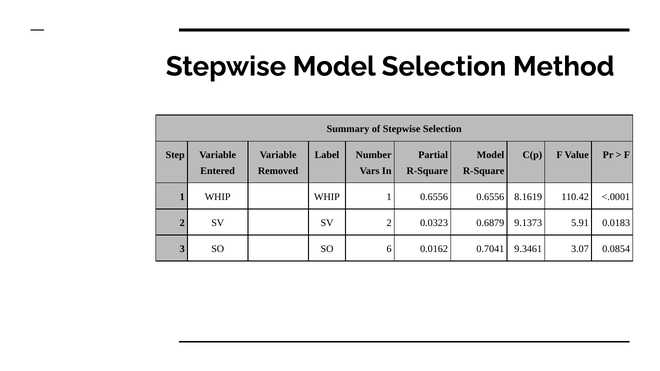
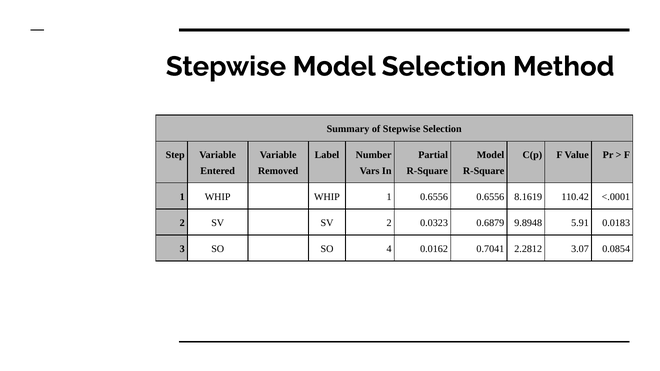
9.1373: 9.1373 -> 9.8948
6: 6 -> 4
9.3461: 9.3461 -> 2.2812
